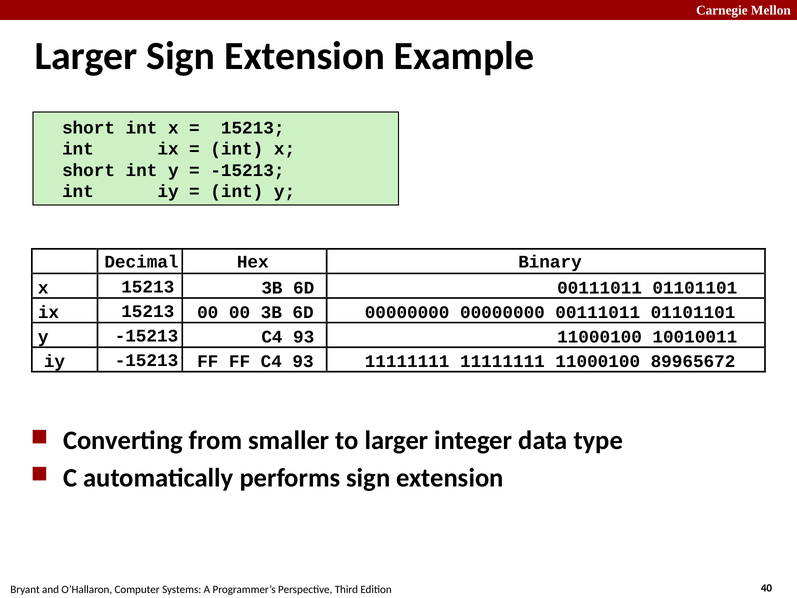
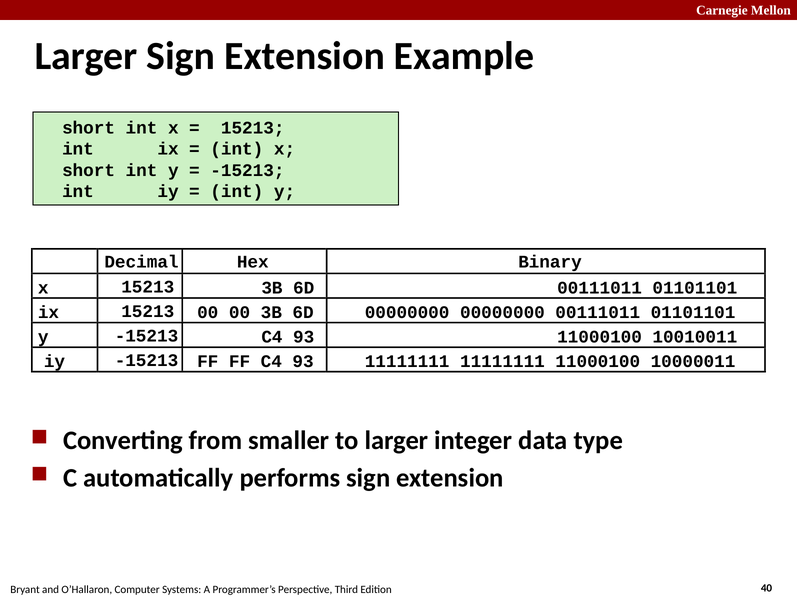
89965672: 89965672 -> 10000011
